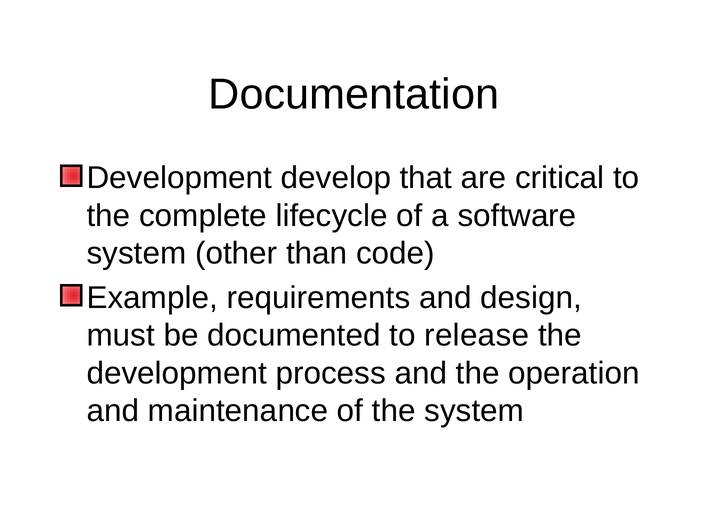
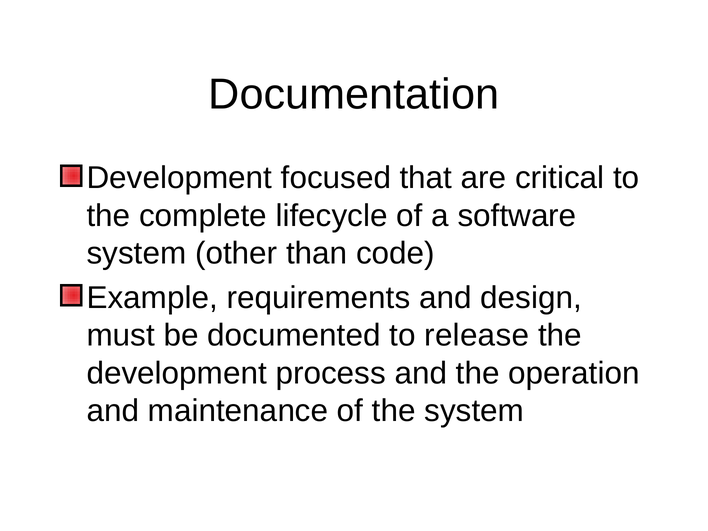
develop: develop -> focused
